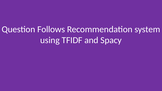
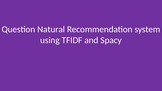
Follows: Follows -> Natural
